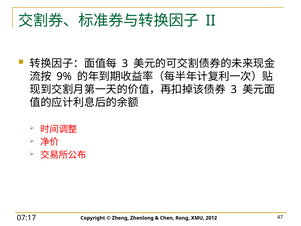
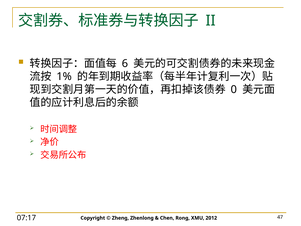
3 at (125, 63): 3 -> 6
9%: 9% -> 1%
3 at (234, 89): 3 -> 0
